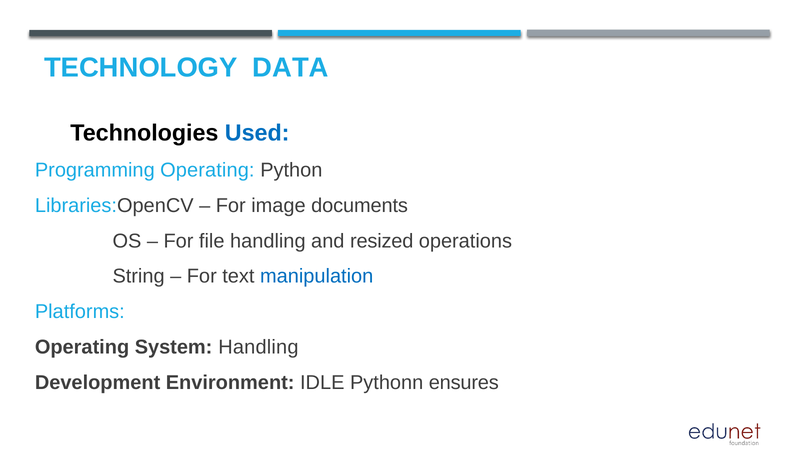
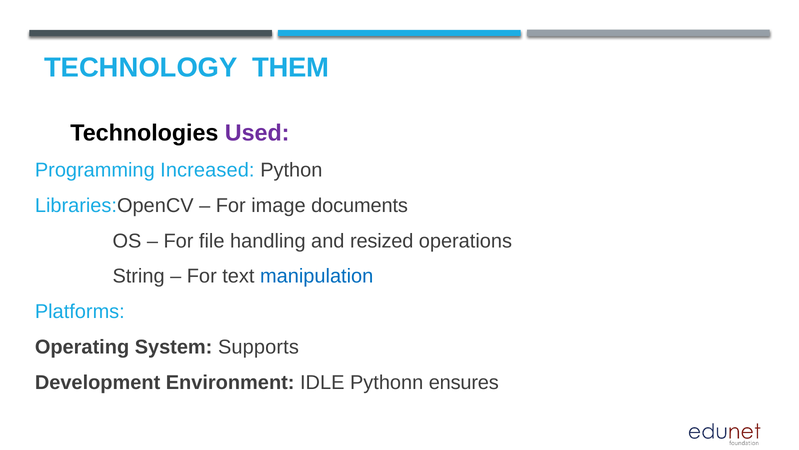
DATA: DATA -> THEM
Used colour: blue -> purple
Programming Operating: Operating -> Increased
System Handling: Handling -> Supports
